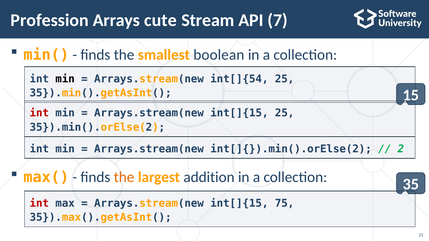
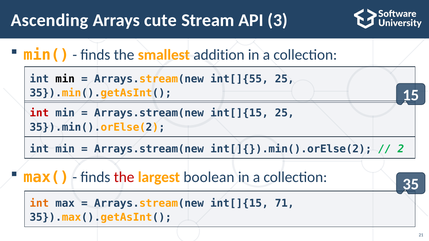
Profession: Profession -> Ascending
7: 7 -> 3
boolean: boolean -> addition
int[]{54: int[]{54 -> int[]{55
the at (124, 177) colour: orange -> red
addition: addition -> boolean
int at (39, 204) colour: red -> orange
75: 75 -> 71
